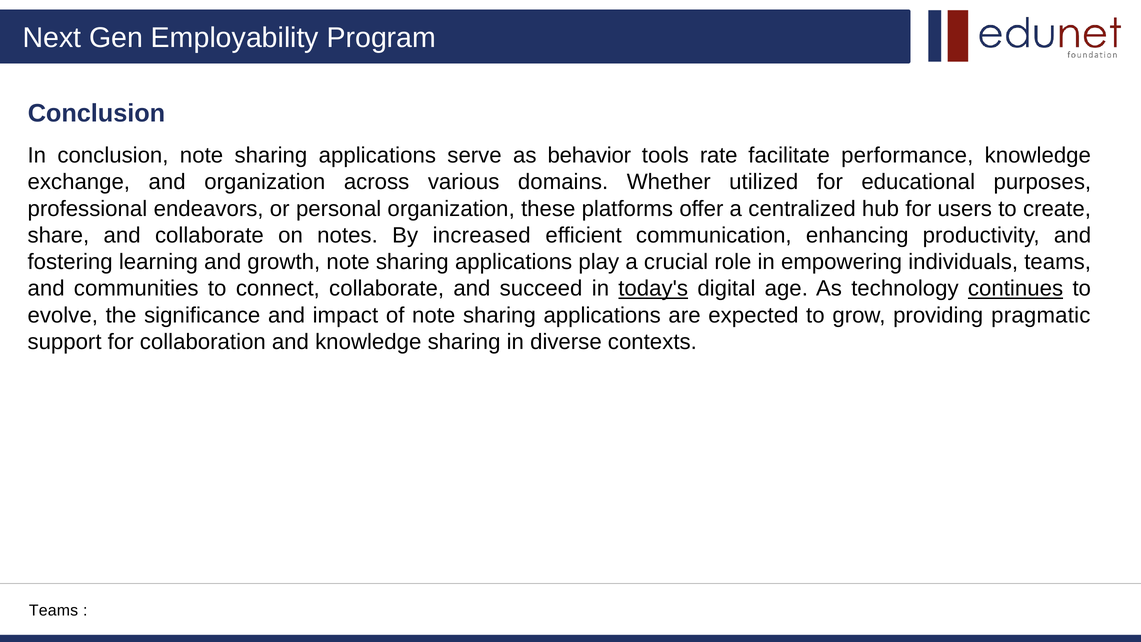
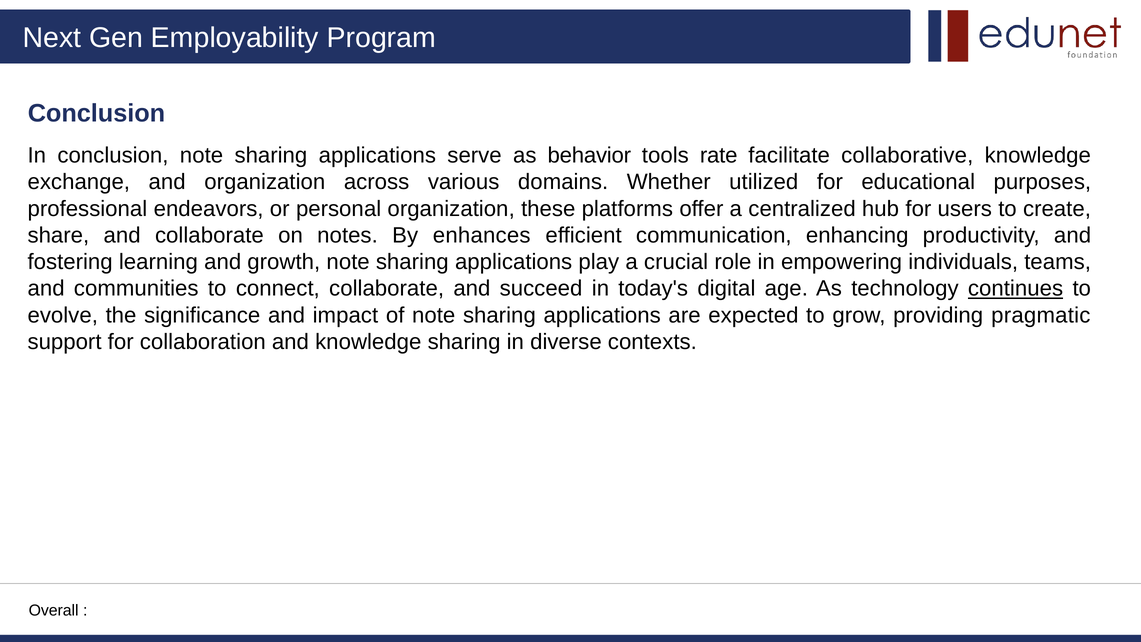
performance: performance -> collaborative
increased: increased -> enhances
today's underline: present -> none
Teams at (54, 610): Teams -> Overall
